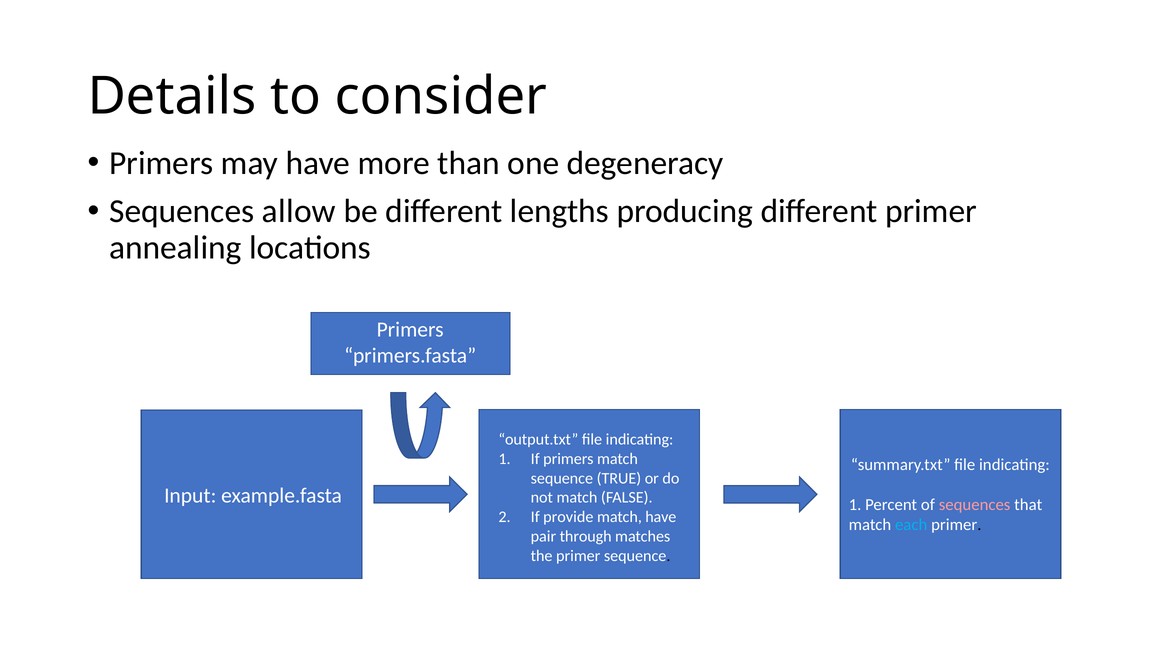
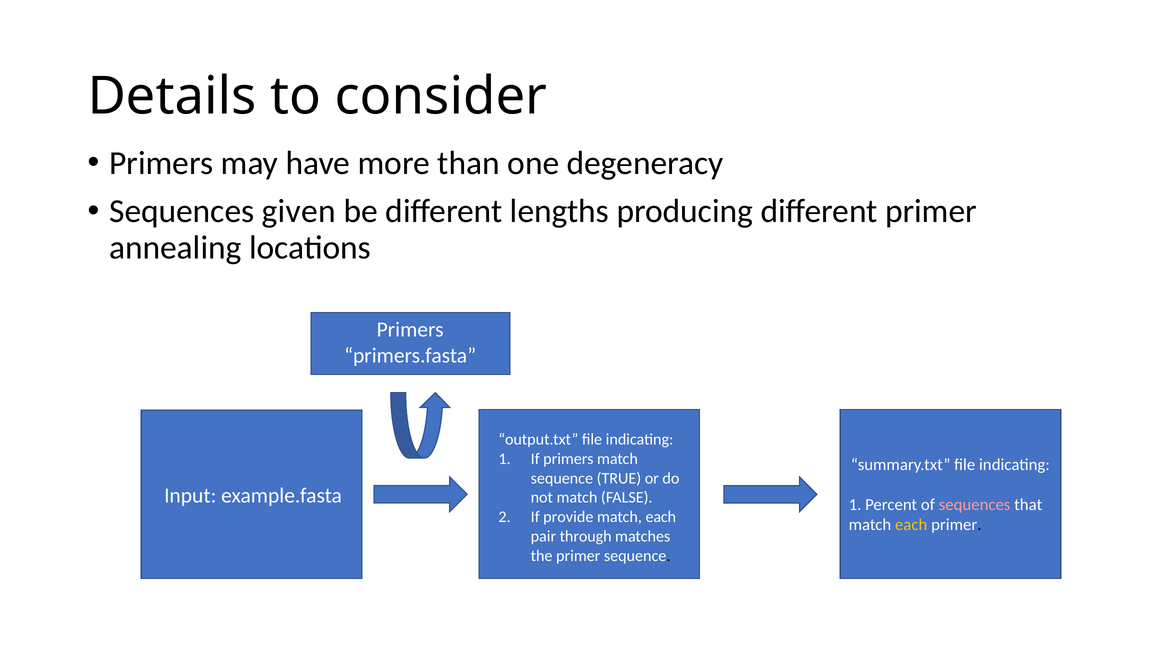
allow: allow -> given
have at (661, 517): have -> each
each at (911, 525) colour: light blue -> yellow
